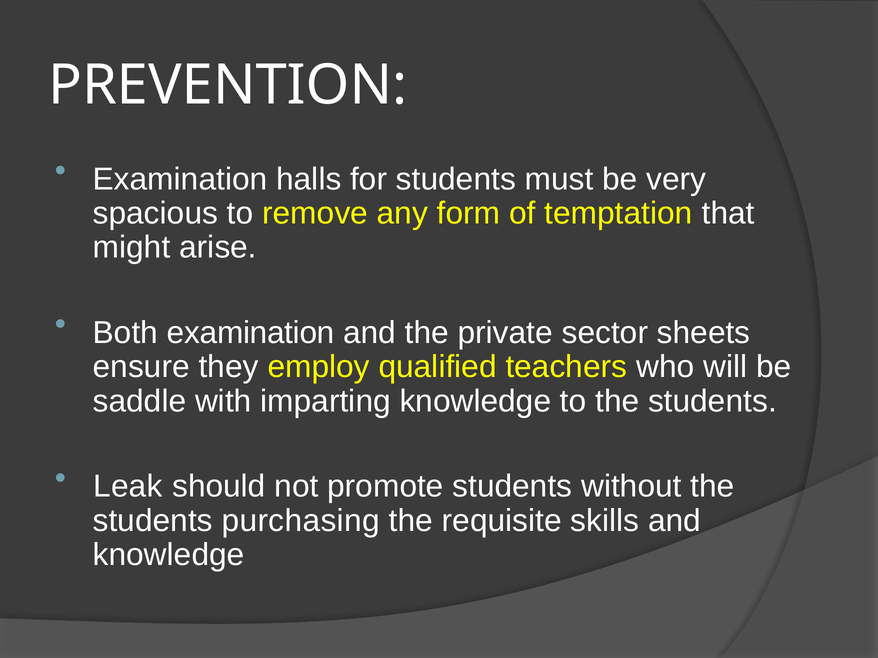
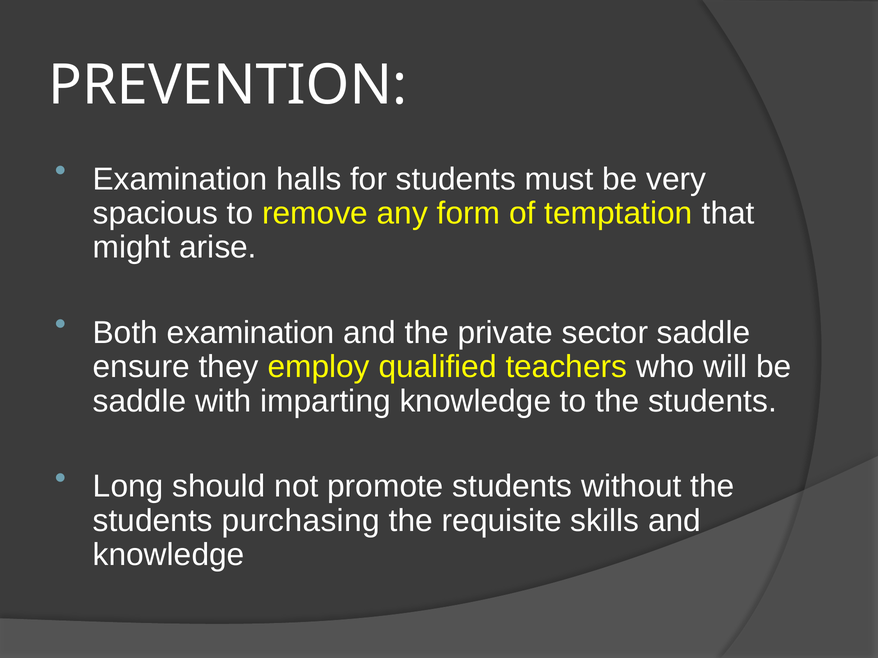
sector sheets: sheets -> saddle
Leak: Leak -> Long
